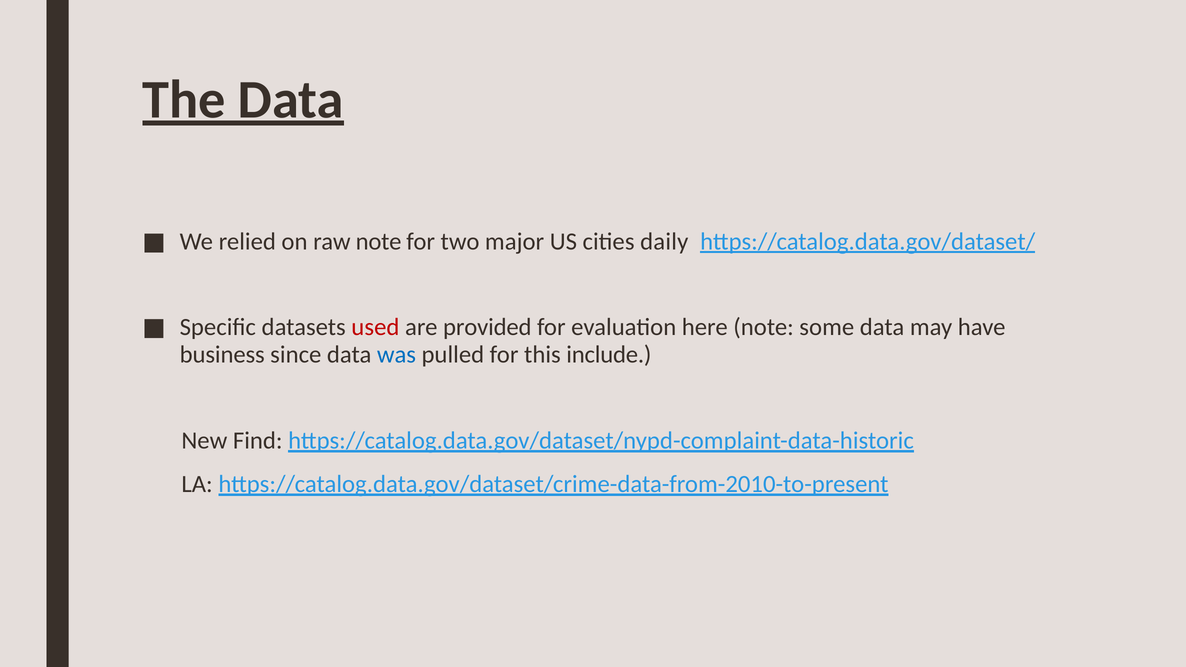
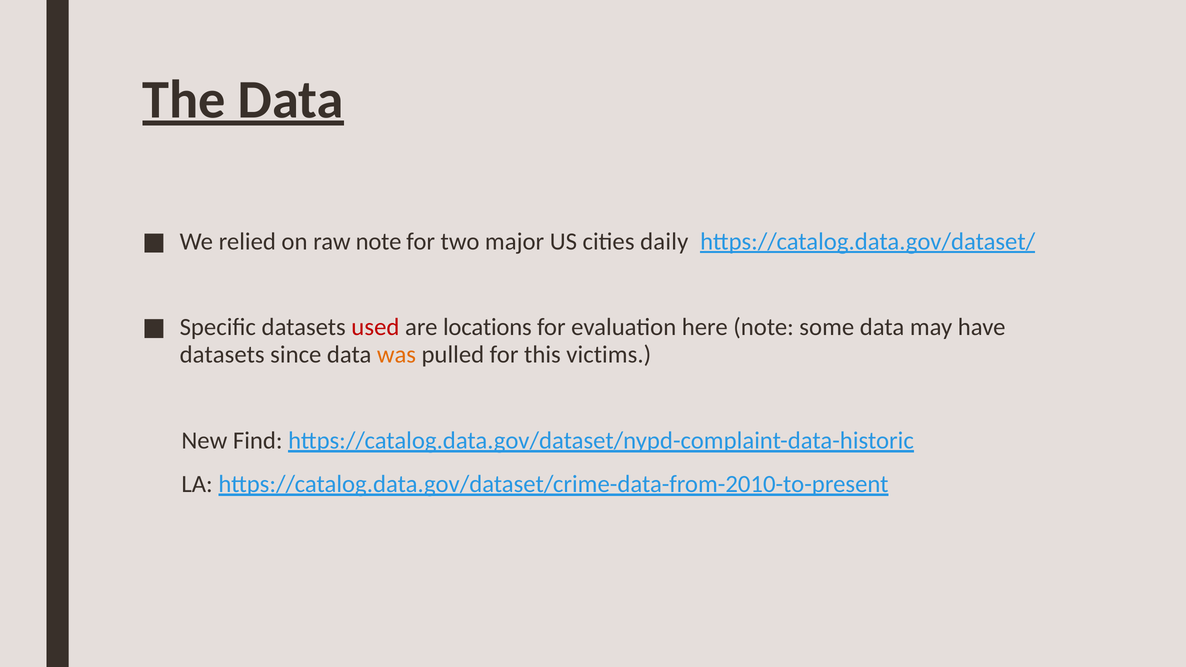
provided: provided -> locations
business at (222, 355): business -> datasets
was colour: blue -> orange
include: include -> victims
